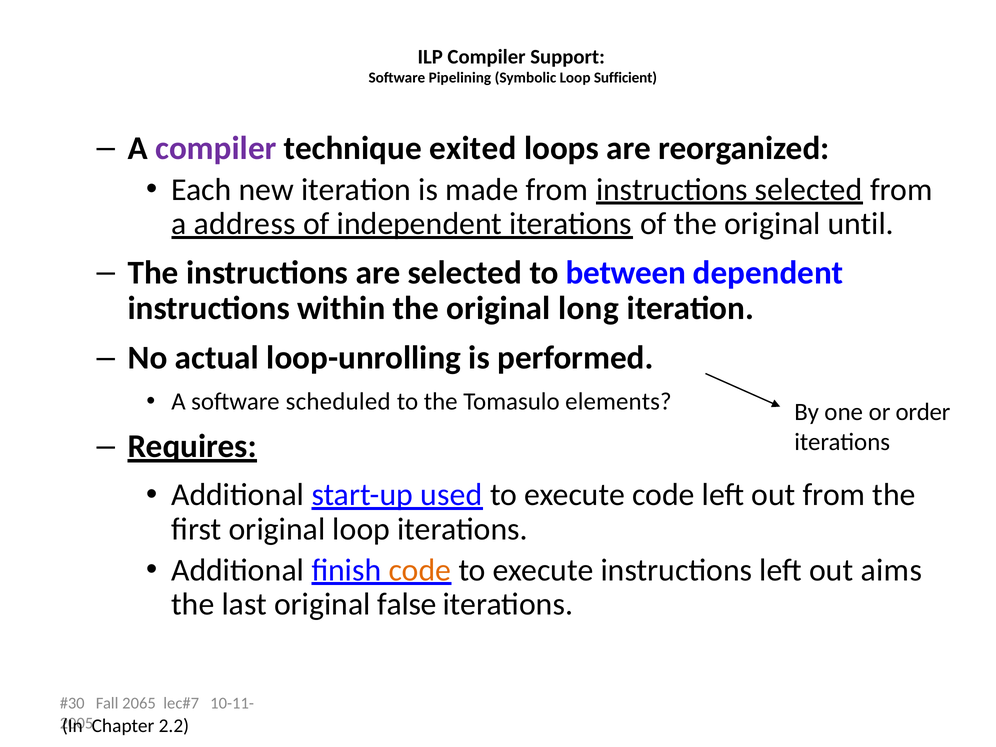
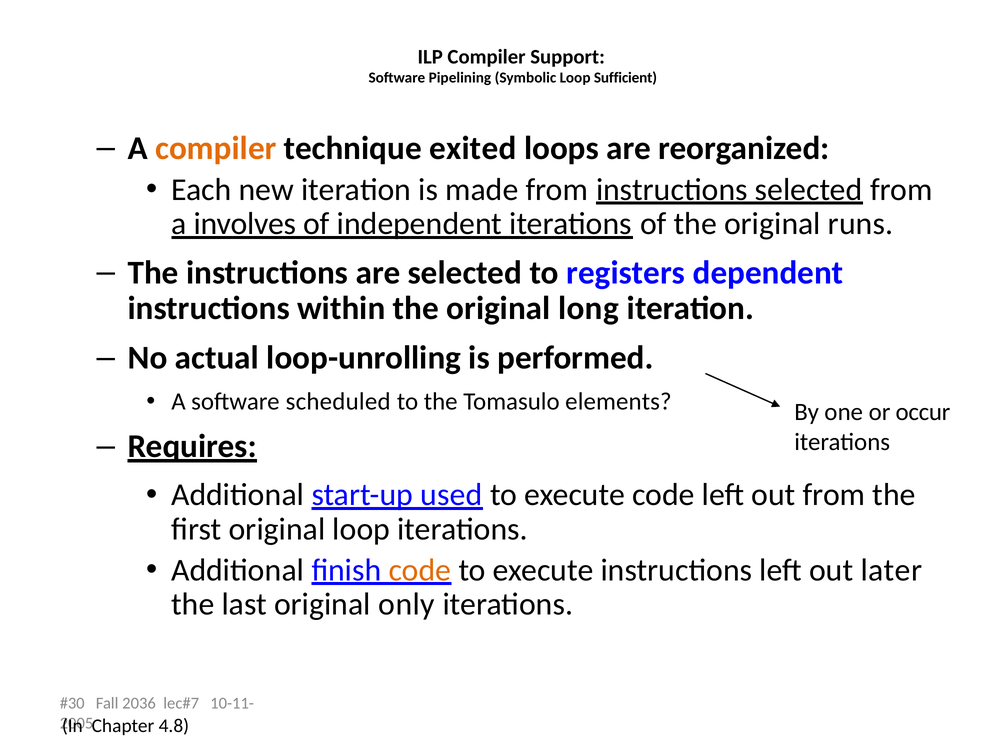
compiler at (216, 148) colour: purple -> orange
address: address -> involves
until: until -> runs
between: between -> registers
order: order -> occur
aims: aims -> later
false: false -> only
2065: 2065 -> 2036
2.2: 2.2 -> 4.8
